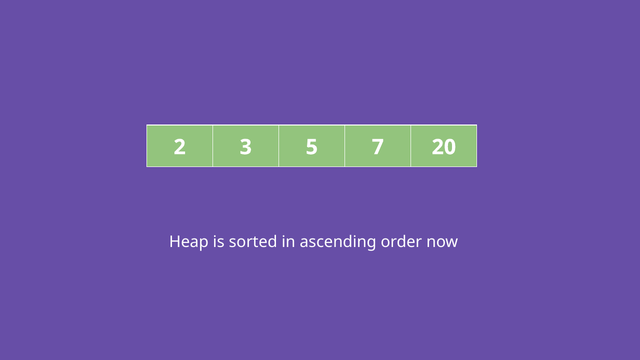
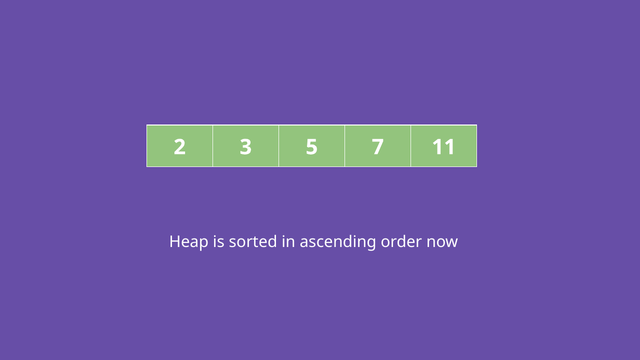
20: 20 -> 11
